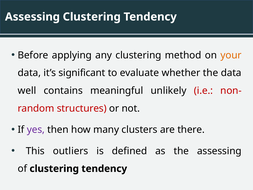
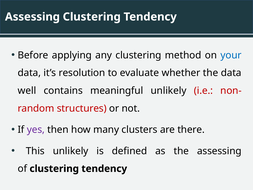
your colour: orange -> blue
significant: significant -> resolution
This outliers: outliers -> unlikely
